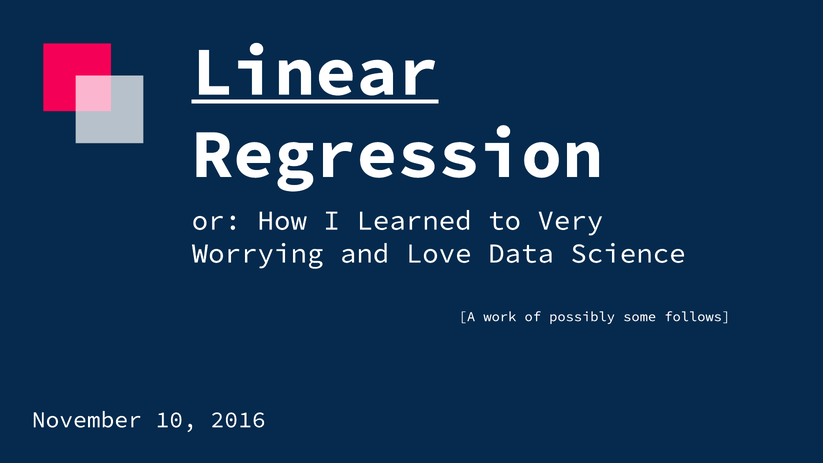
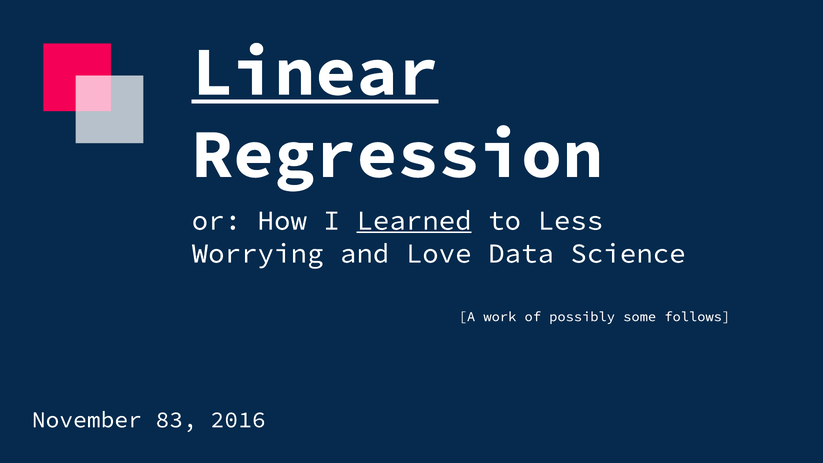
Learned underline: none -> present
Very: Very -> Less
10: 10 -> 83
